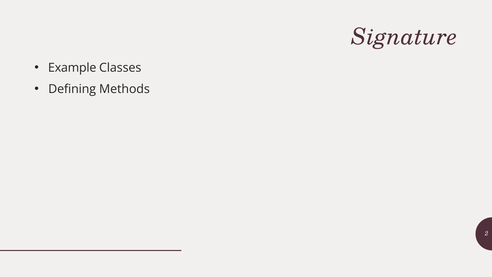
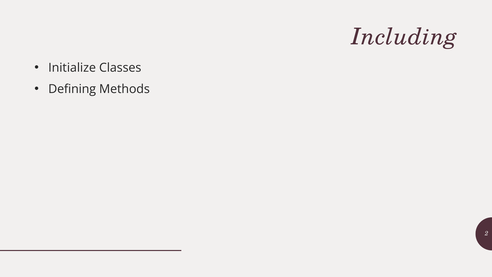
Signature: Signature -> Including
Example: Example -> Initialize
